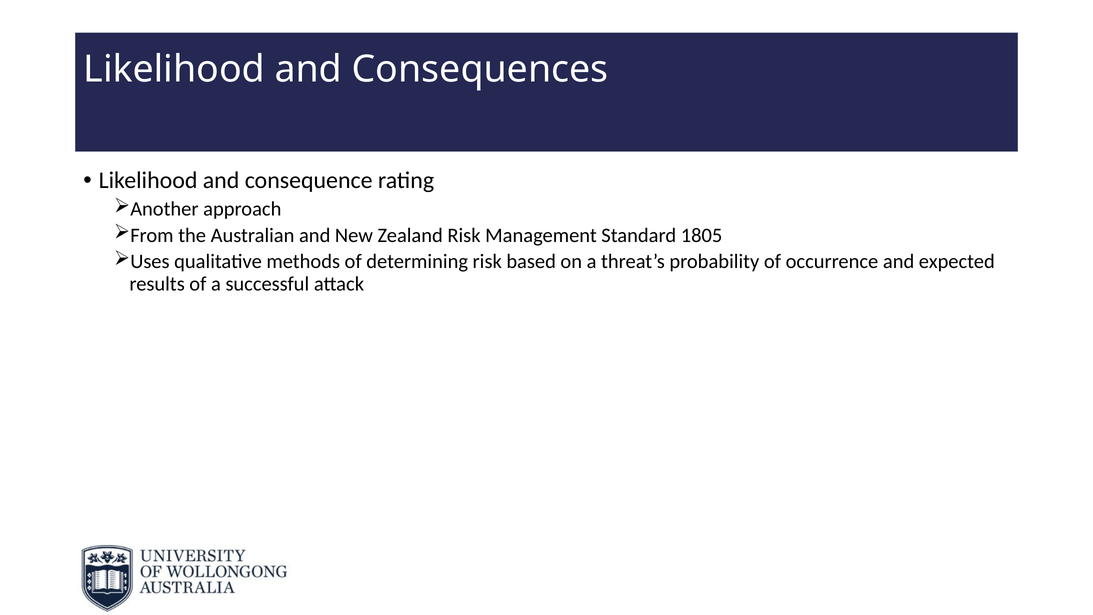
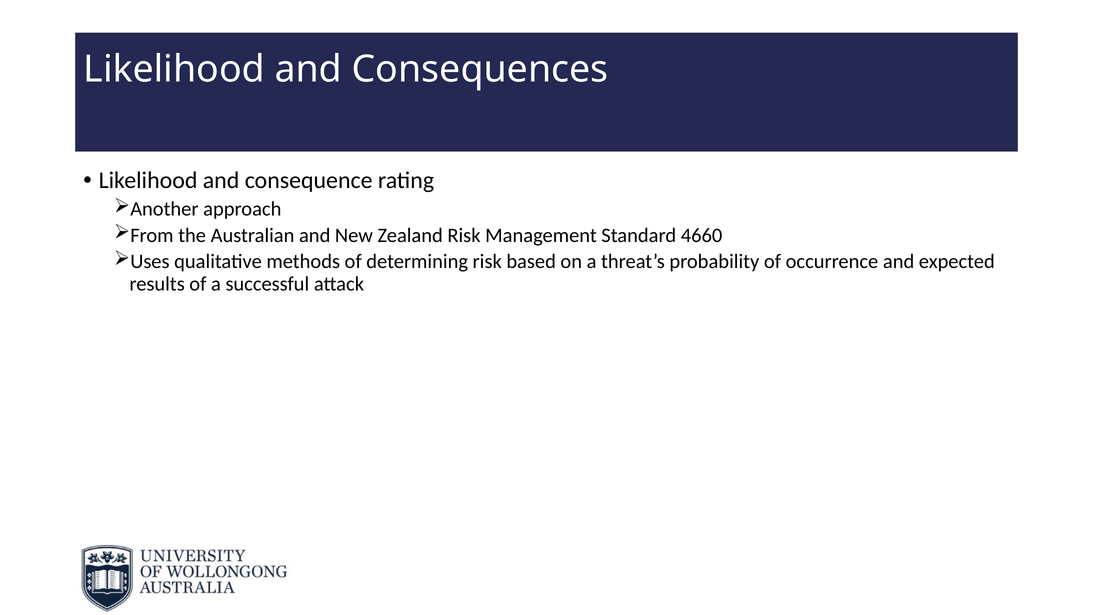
1805: 1805 -> 4660
